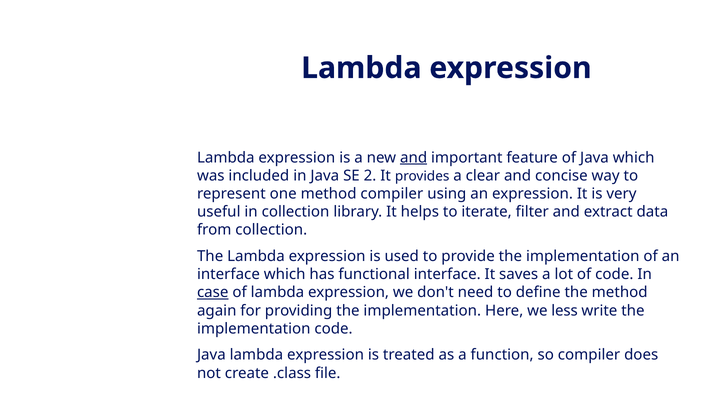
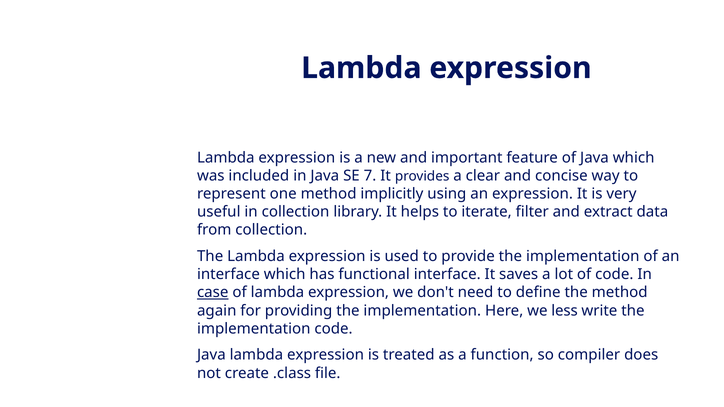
and at (414, 158) underline: present -> none
2: 2 -> 7
method compiler: compiler -> implicitly
